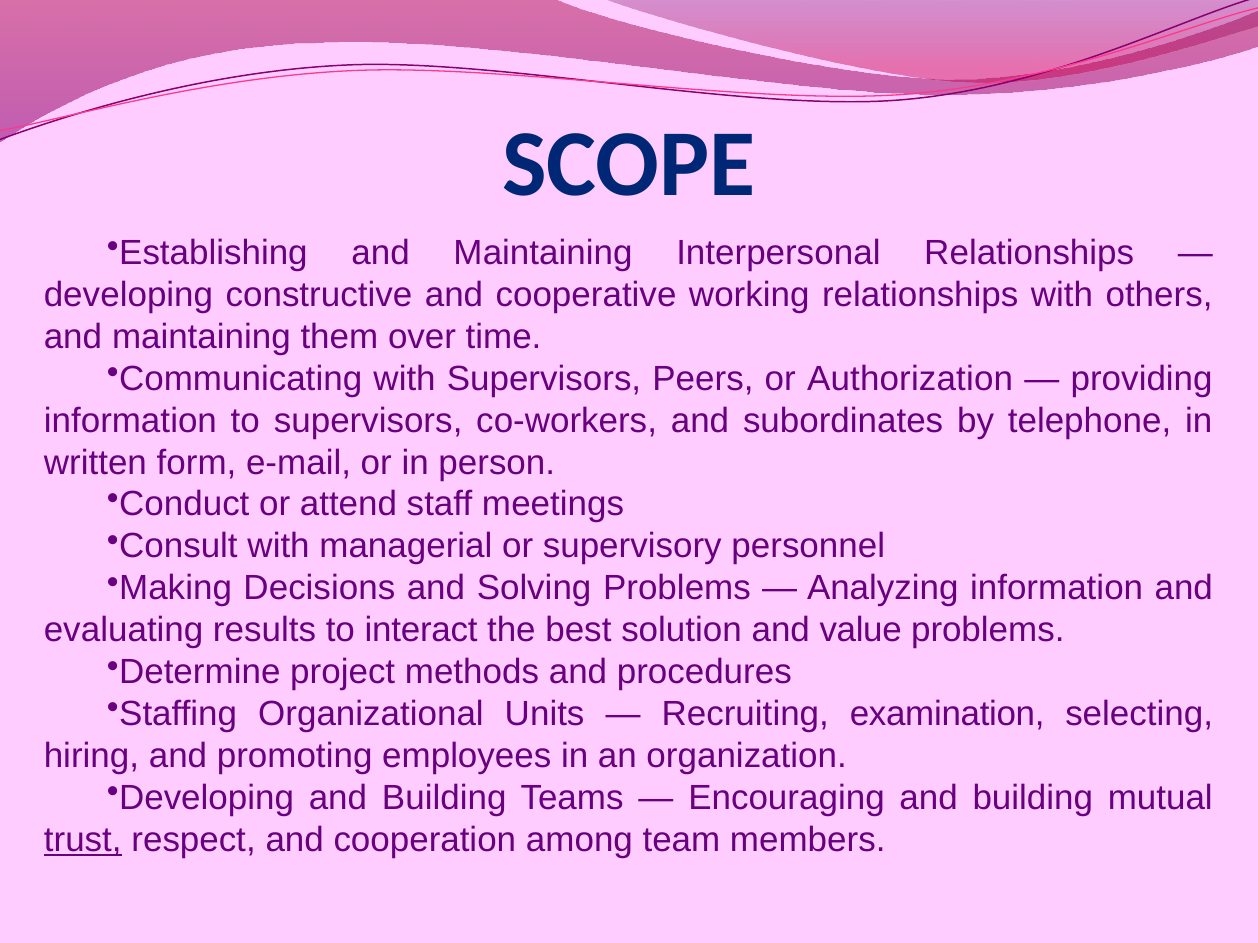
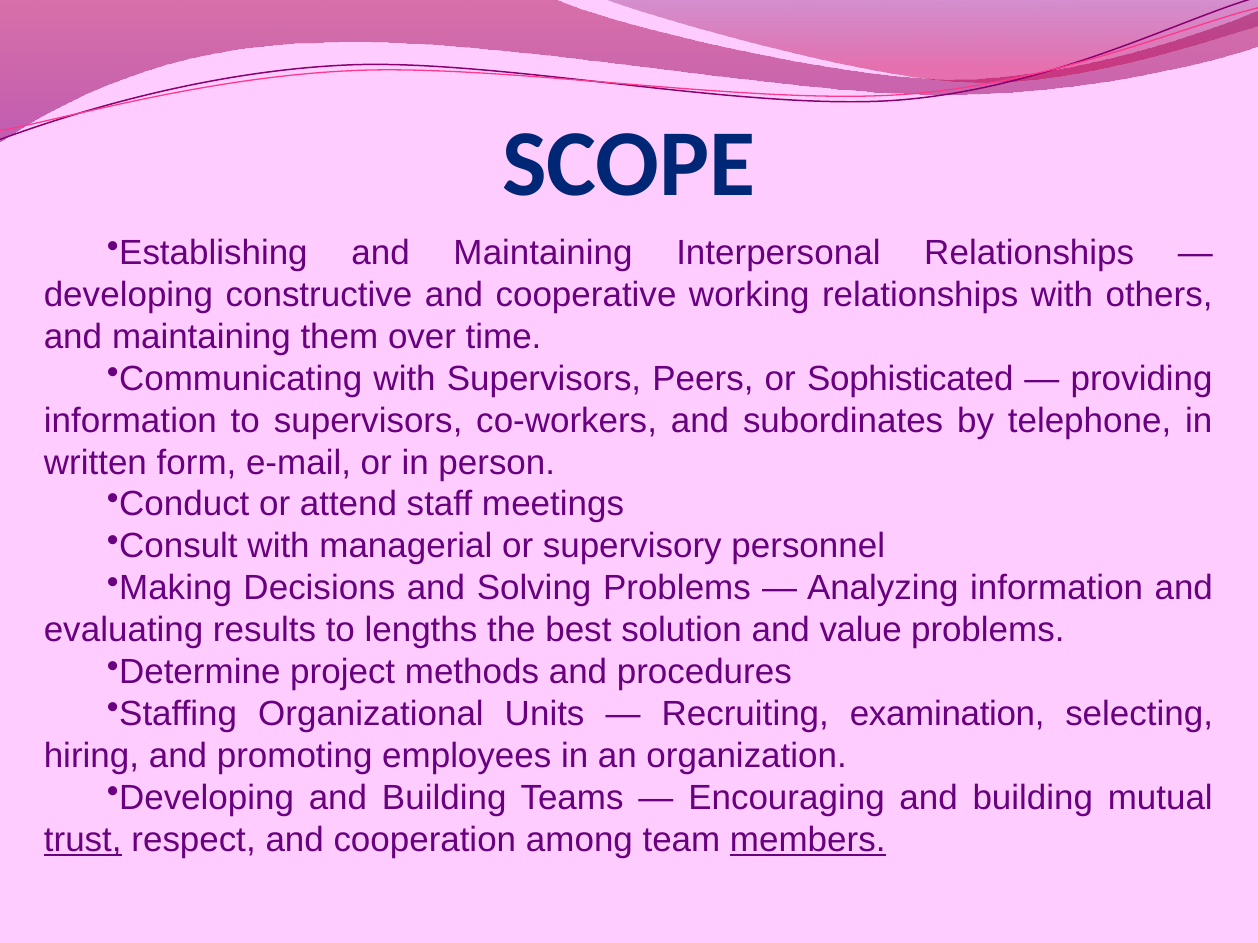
Authorization: Authorization -> Sophisticated
interact: interact -> lengths
members underline: none -> present
